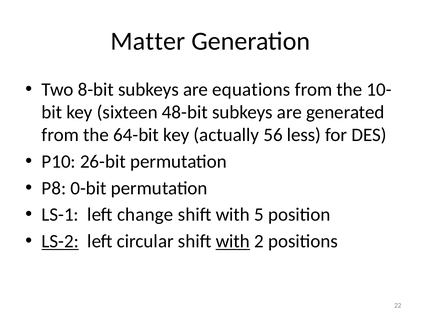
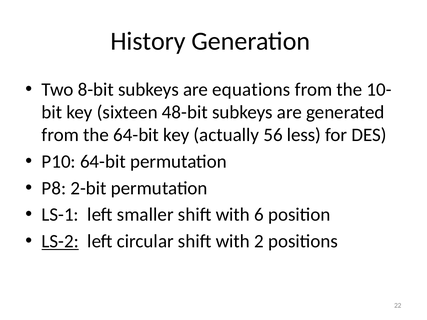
Matter: Matter -> History
P10 26-bit: 26-bit -> 64-bit
0-bit: 0-bit -> 2-bit
change: change -> smaller
5: 5 -> 6
with at (233, 241) underline: present -> none
